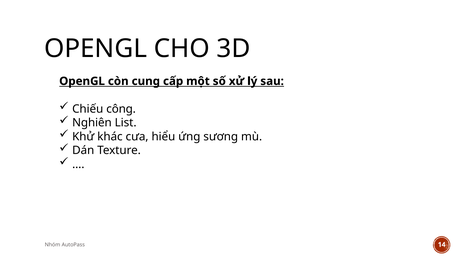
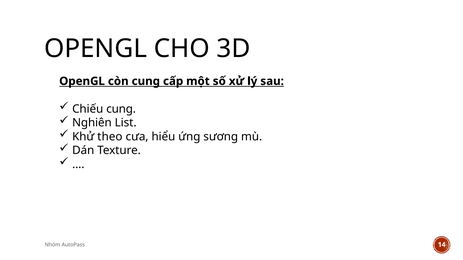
công: công -> cung
khác: khác -> theo
